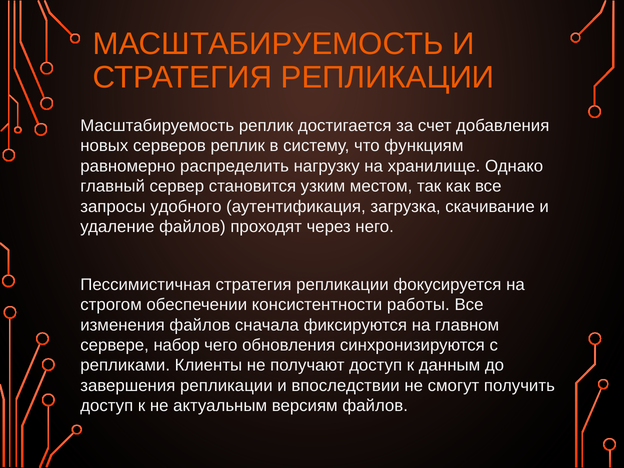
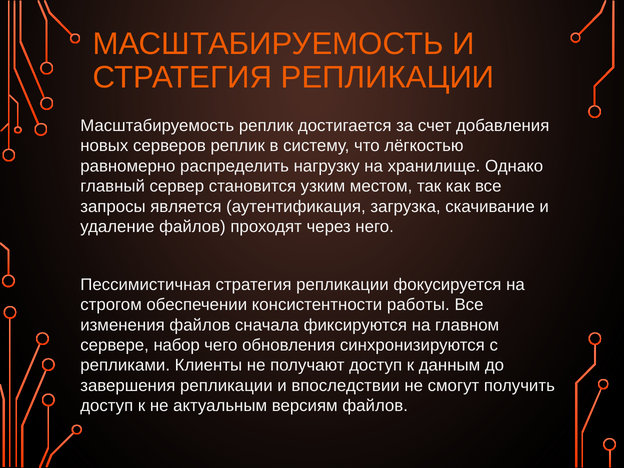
функциям: функциям -> лёгкостью
удобного: удобного -> является
